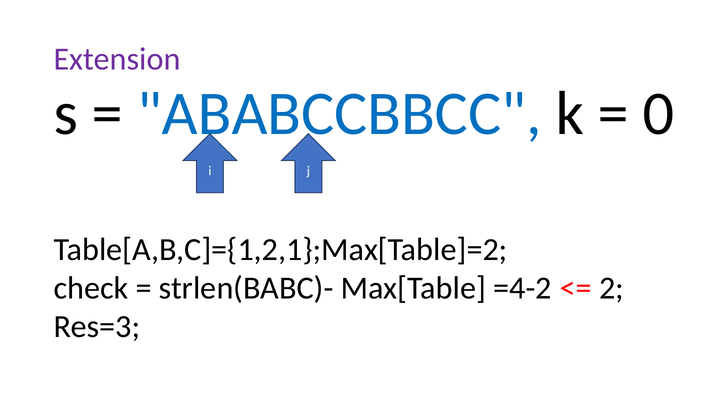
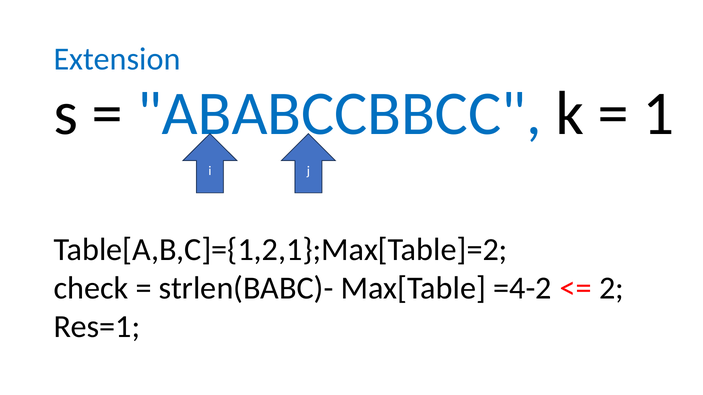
Extension colour: purple -> blue
0: 0 -> 1
Res=3: Res=3 -> Res=1
